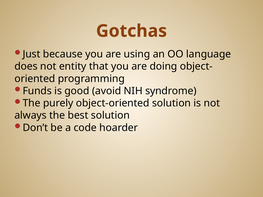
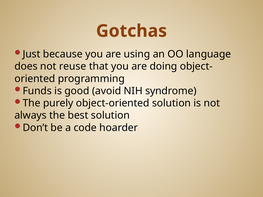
entity: entity -> reuse
